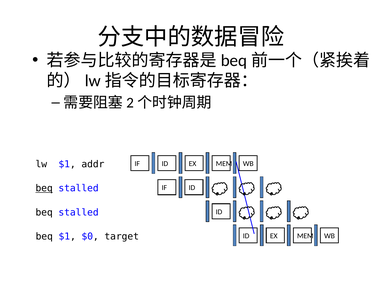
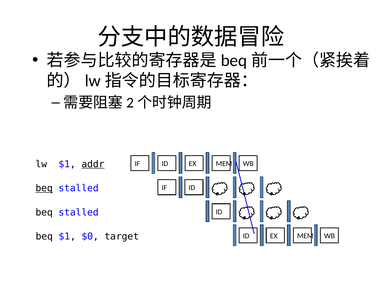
addr underline: none -> present
